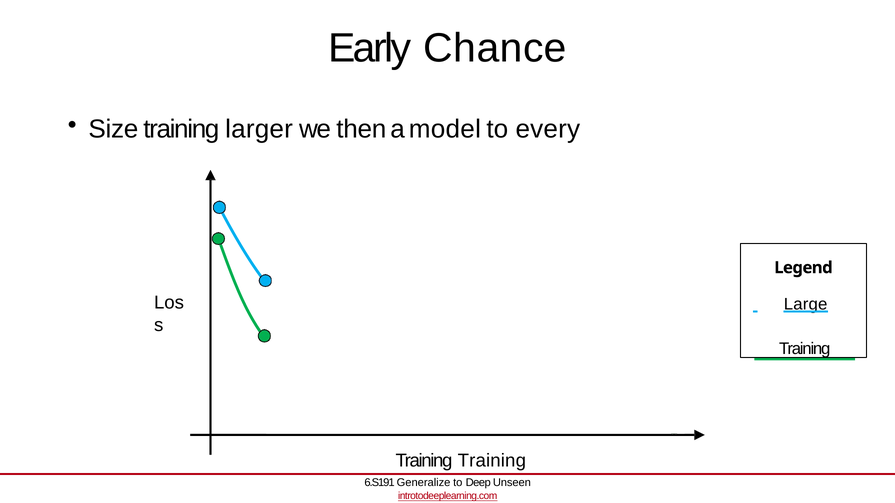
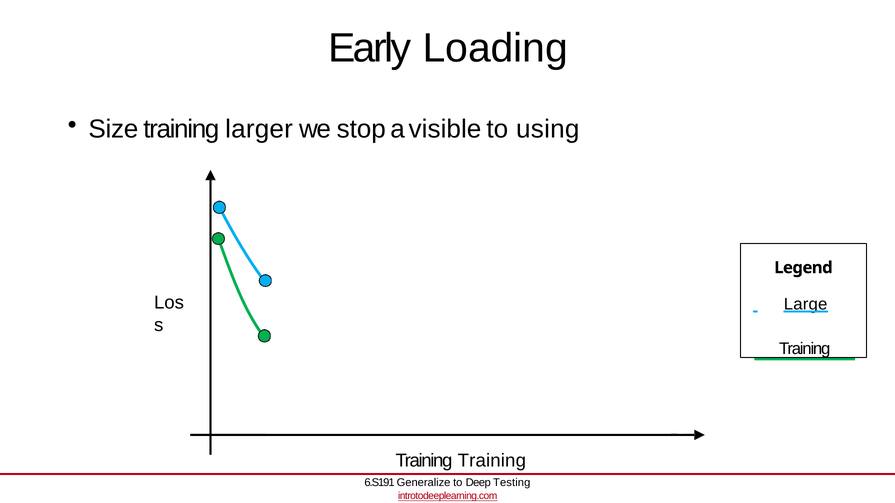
Chance: Chance -> Loading
then: then -> stop
model: model -> visible
every: every -> using
Unseen: Unseen -> Testing
